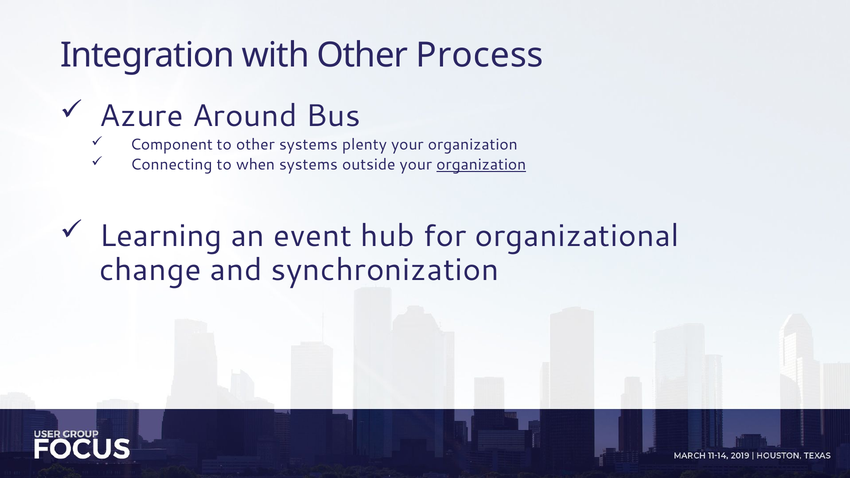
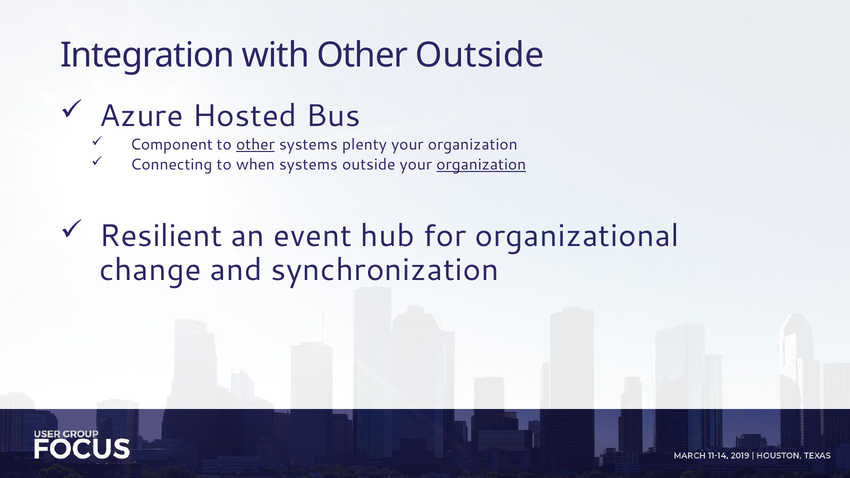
Other Process: Process -> Outside
Around: Around -> Hosted
other at (255, 145) underline: none -> present
Learning: Learning -> Resilient
